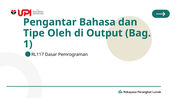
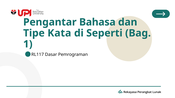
Oleh: Oleh -> Kata
Output: Output -> Seperti
